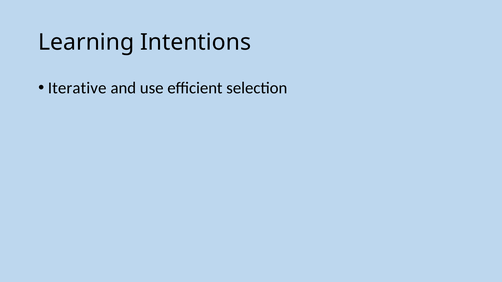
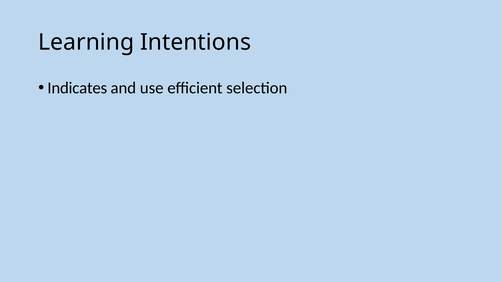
Iterative: Iterative -> Indicates
